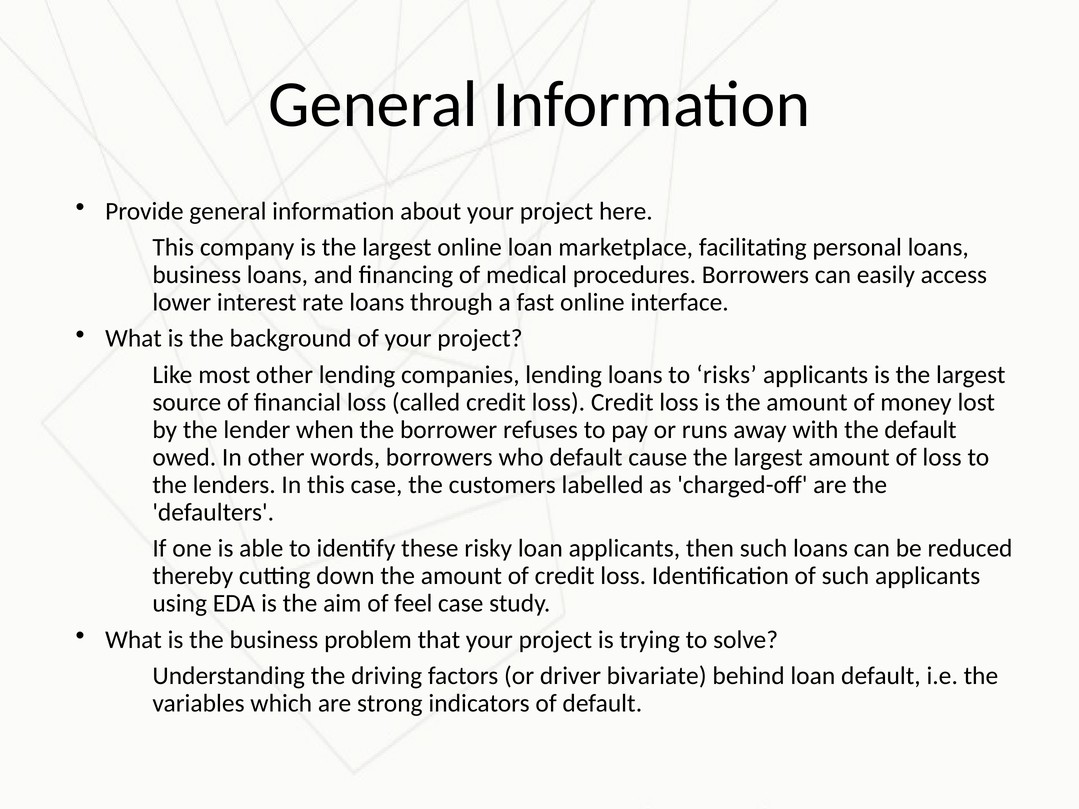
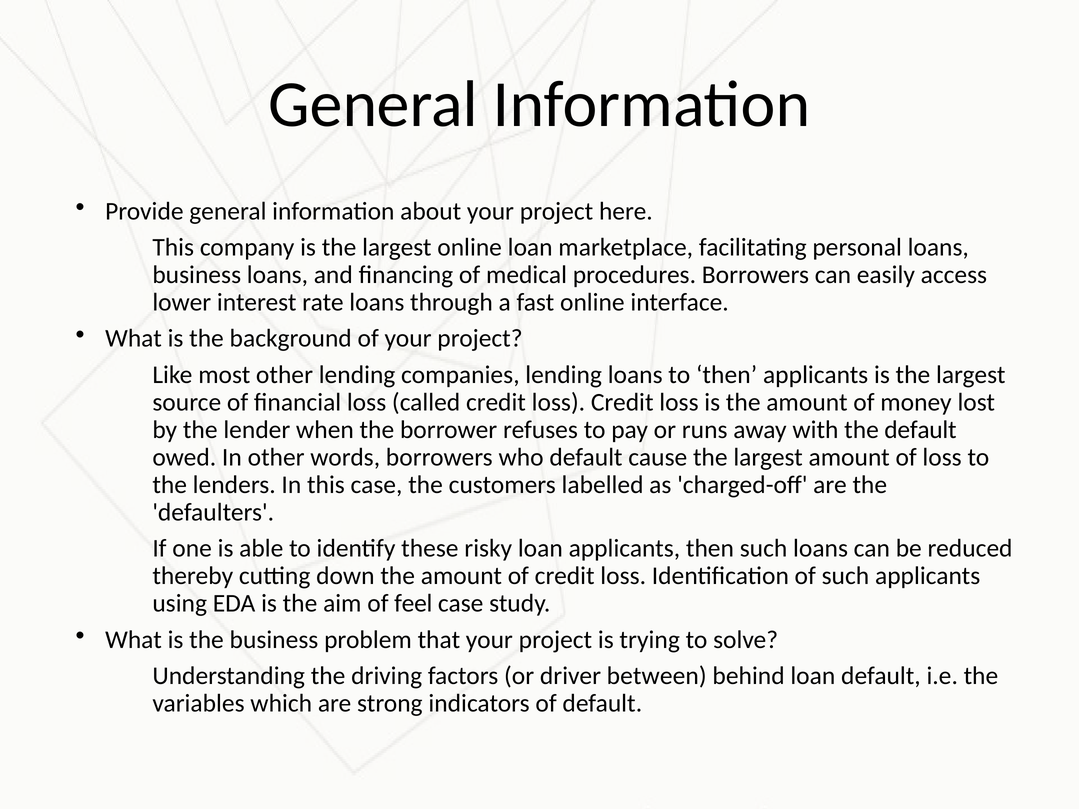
to risks: risks -> then
bivariate: bivariate -> between
